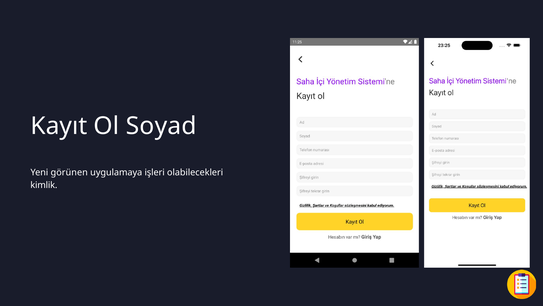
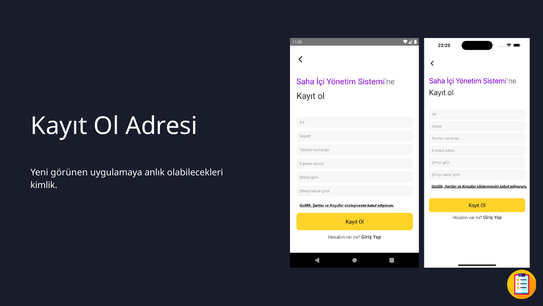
Soyad: Soyad -> Adresi
işleri: işleri -> anlık
